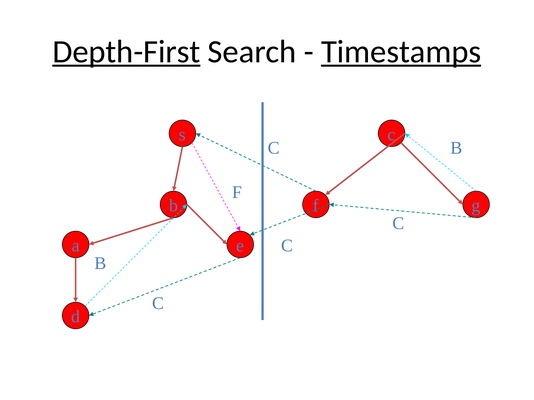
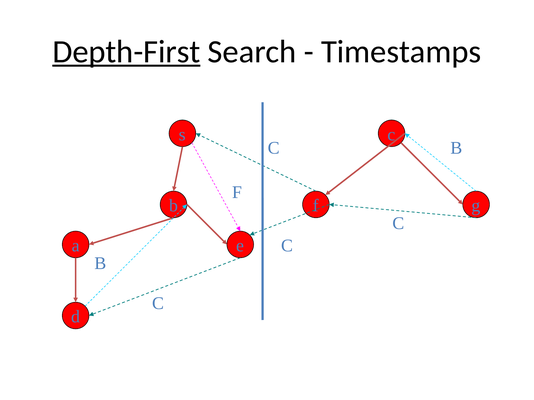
Timestamps underline: present -> none
